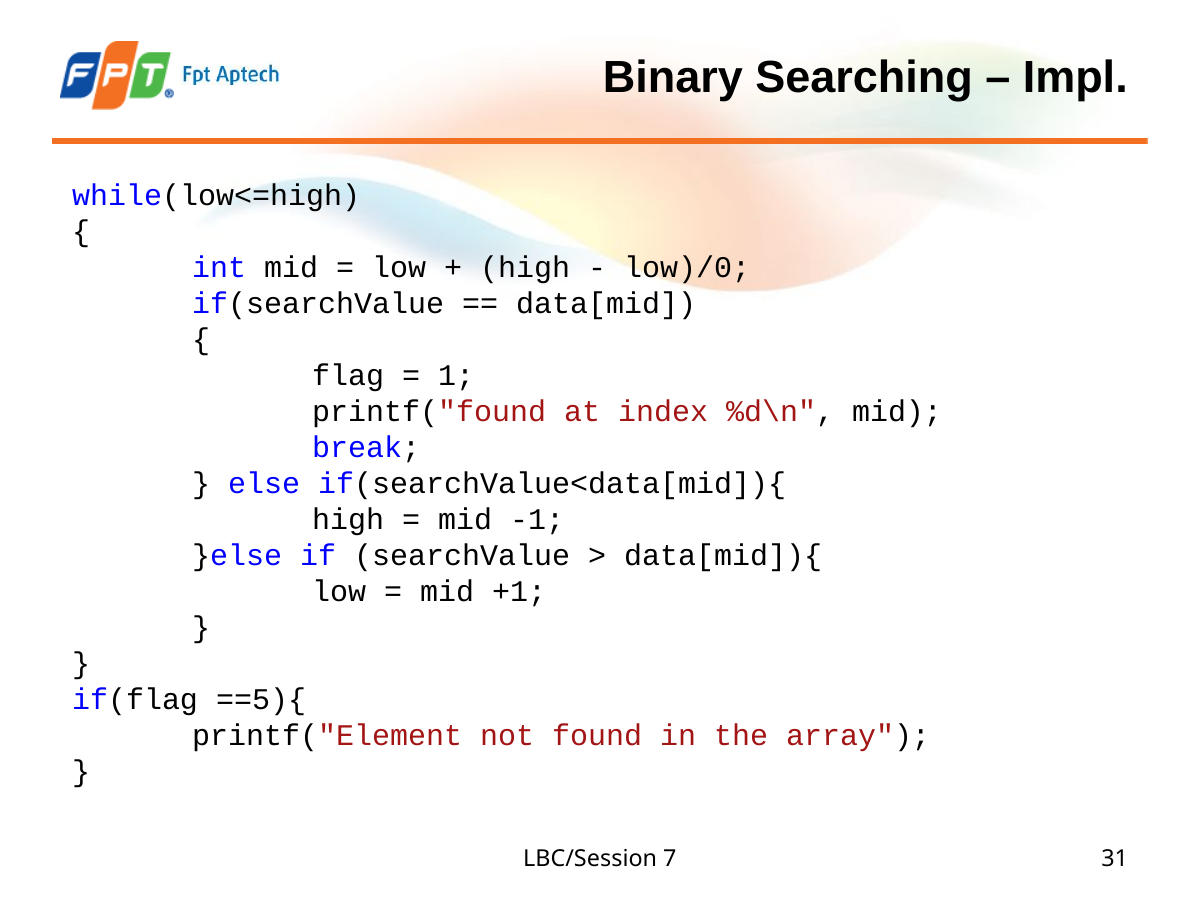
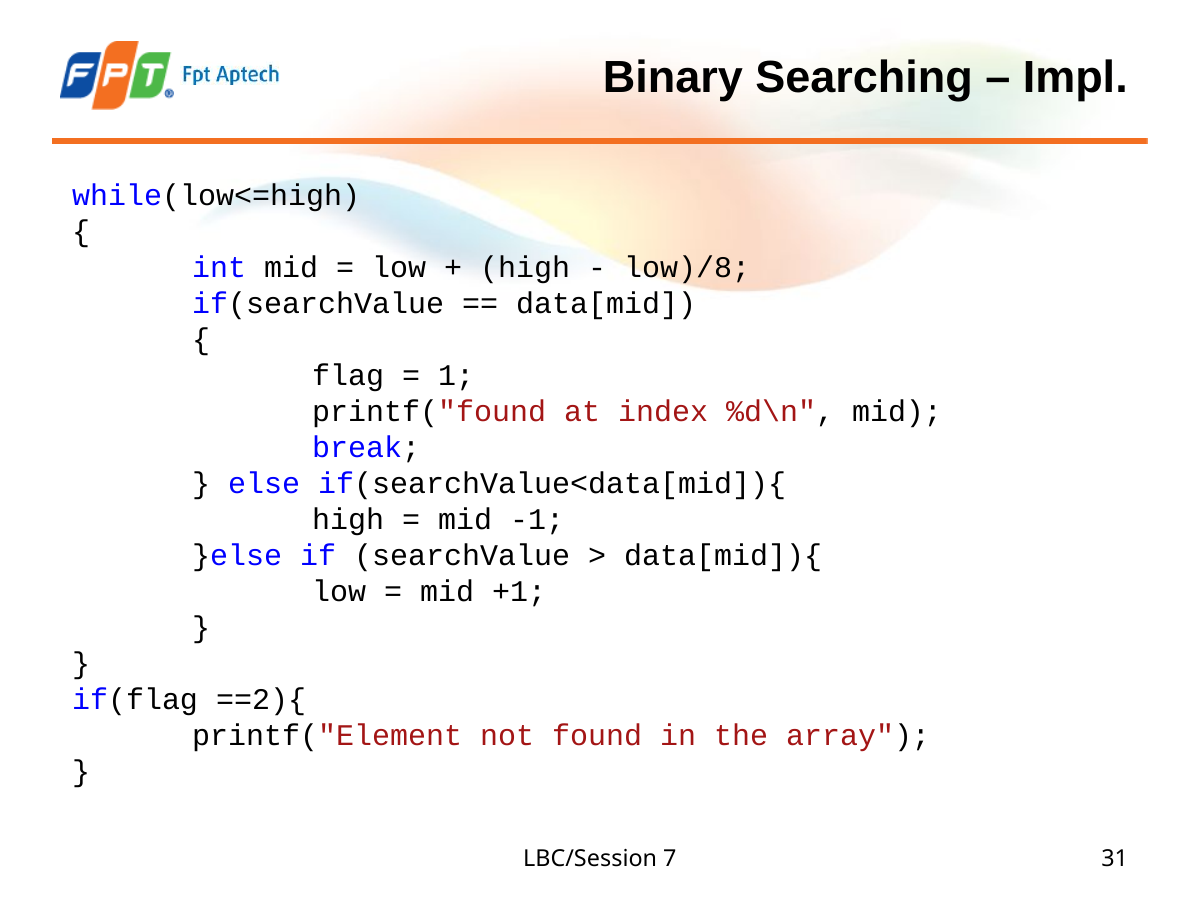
low)/0: low)/0 -> low)/8
==5){: ==5){ -> ==2){
